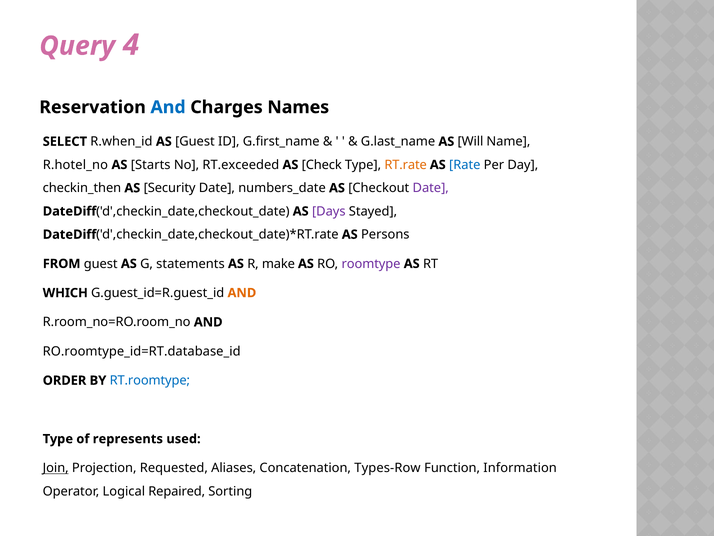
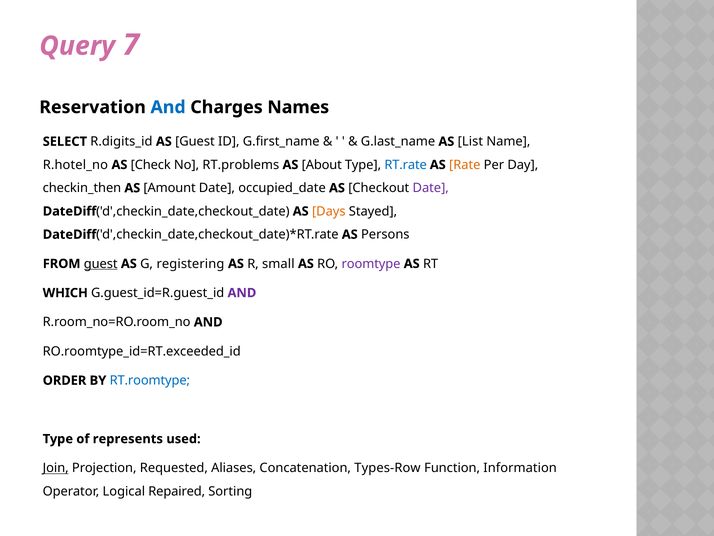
4: 4 -> 7
R.when_id: R.when_id -> R.digits_id
Will: Will -> List
Starts: Starts -> Check
RT.exceeded: RT.exceeded -> RT.problems
Check: Check -> About
RT.rate colour: orange -> blue
Rate colour: blue -> orange
Security: Security -> Amount
numbers_date: numbers_date -> occupied_date
Days colour: purple -> orange
guest at (101, 263) underline: none -> present
statements: statements -> registering
make: make -> small
AND at (242, 293) colour: orange -> purple
RO.roomtype_id=RT.database_id: RO.roomtype_id=RT.database_id -> RO.roomtype_id=RT.exceeded_id
